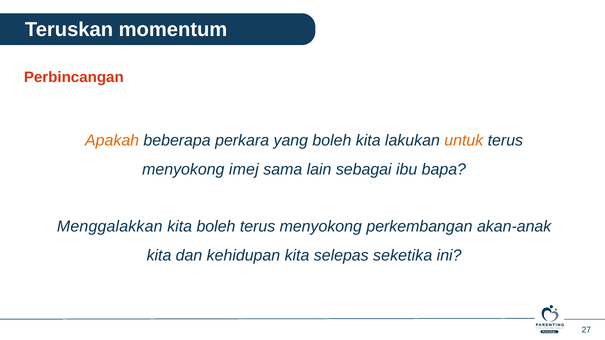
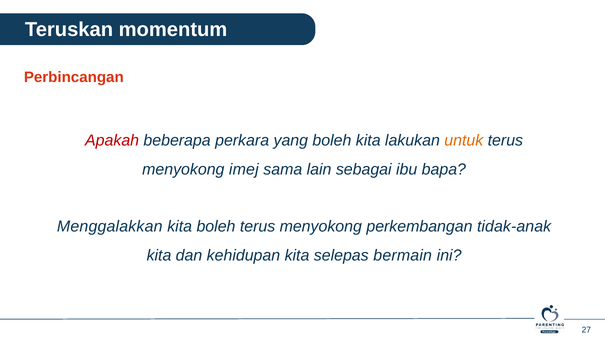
Apakah colour: orange -> red
akan-anak: akan-anak -> tidak-anak
seketika: seketika -> bermain
